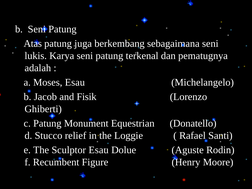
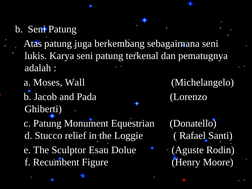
Moses Esau: Esau -> Wall
Fisik: Fisik -> Pada
